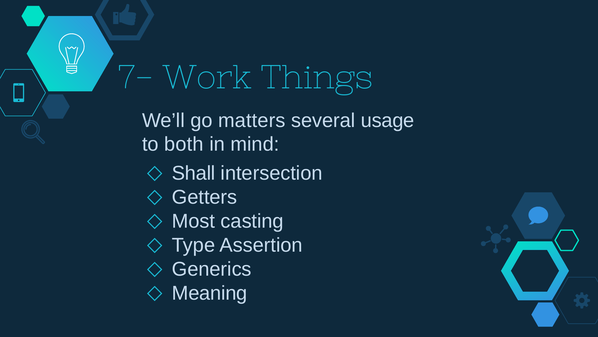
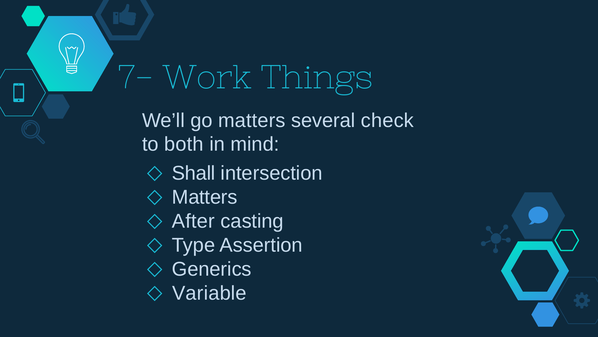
usage: usage -> check
Getters at (205, 197): Getters -> Matters
Most: Most -> After
Meaning: Meaning -> Variable
